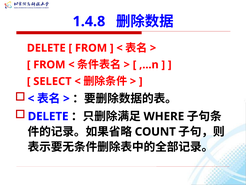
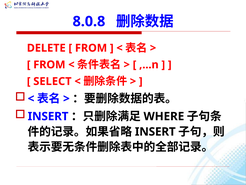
1.4.8: 1.4.8 -> 8.0.8
DELETE at (48, 116): DELETE -> INSERT
COUNT at (155, 131): COUNT -> INSERT
